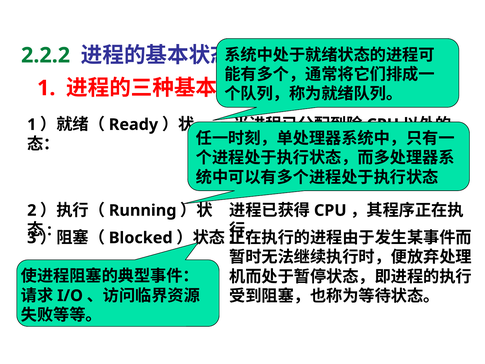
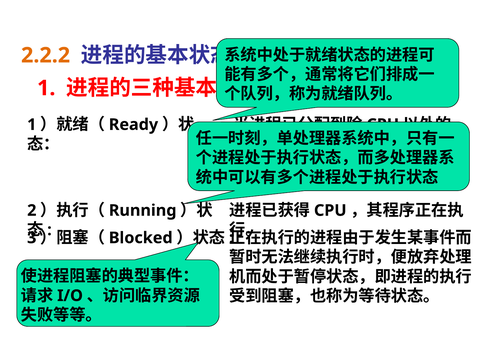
2.2.2 colour: green -> orange
